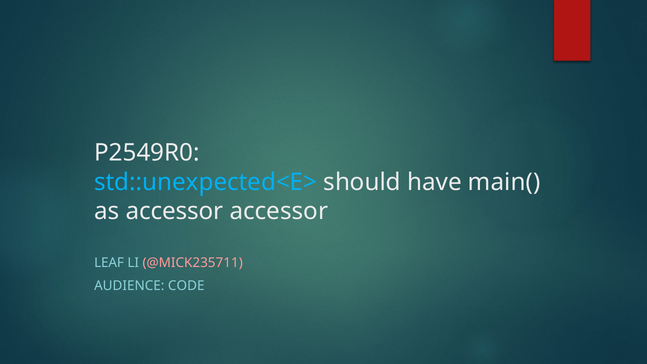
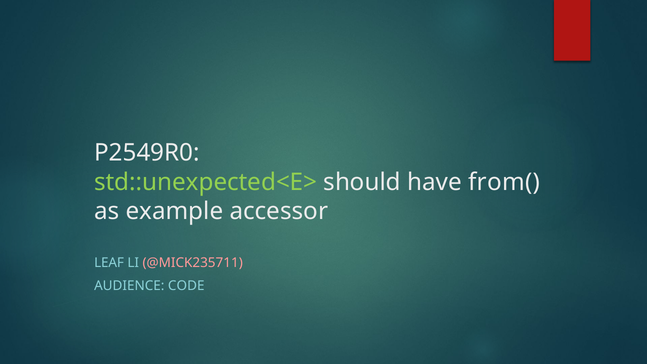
std::unexpected<E> colour: light blue -> light green
main(: main( -> from(
as accessor: accessor -> example
